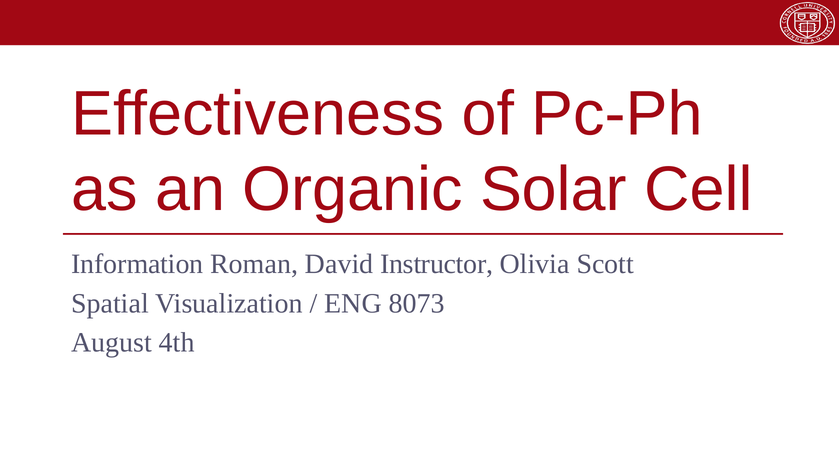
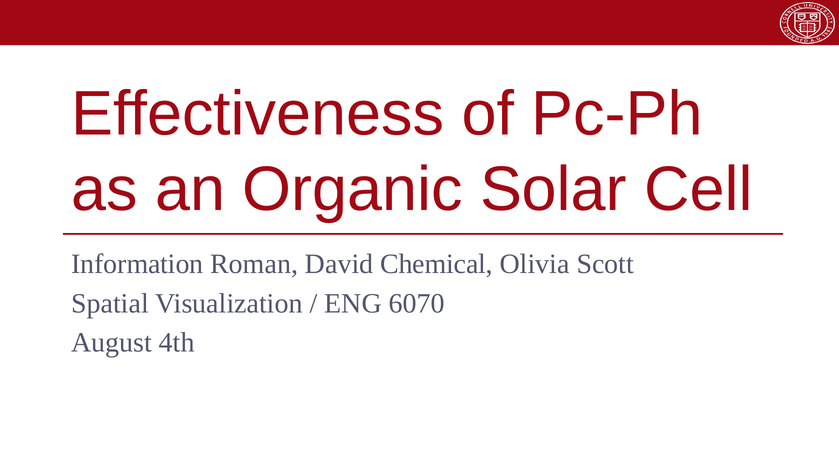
Instructor: Instructor -> Chemical
8073: 8073 -> 6070
